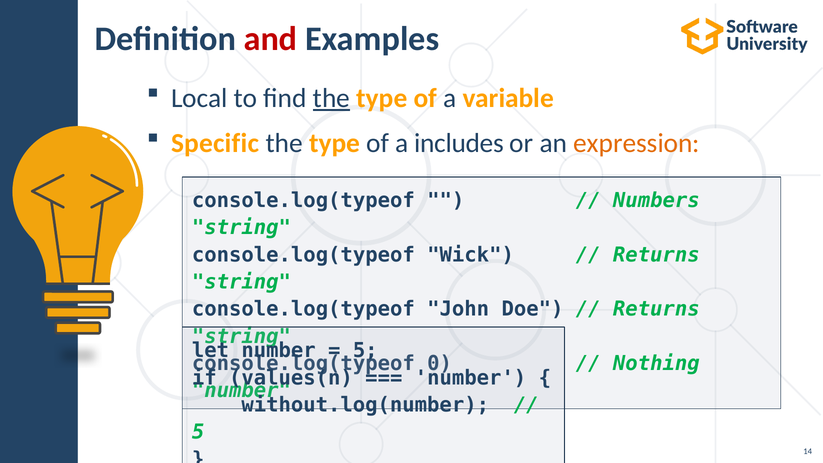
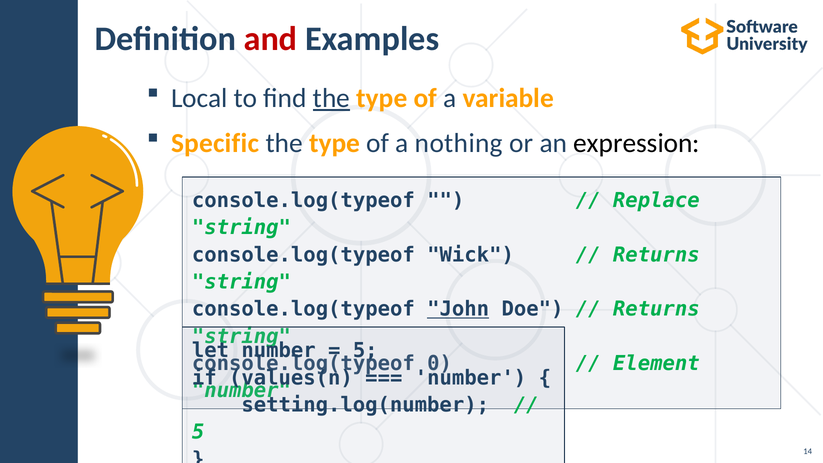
includes: includes -> nothing
expression colour: orange -> black
Numbers: Numbers -> Replace
John underline: none -> present
Nothing: Nothing -> Element
without.log(number: without.log(number -> setting.log(number
